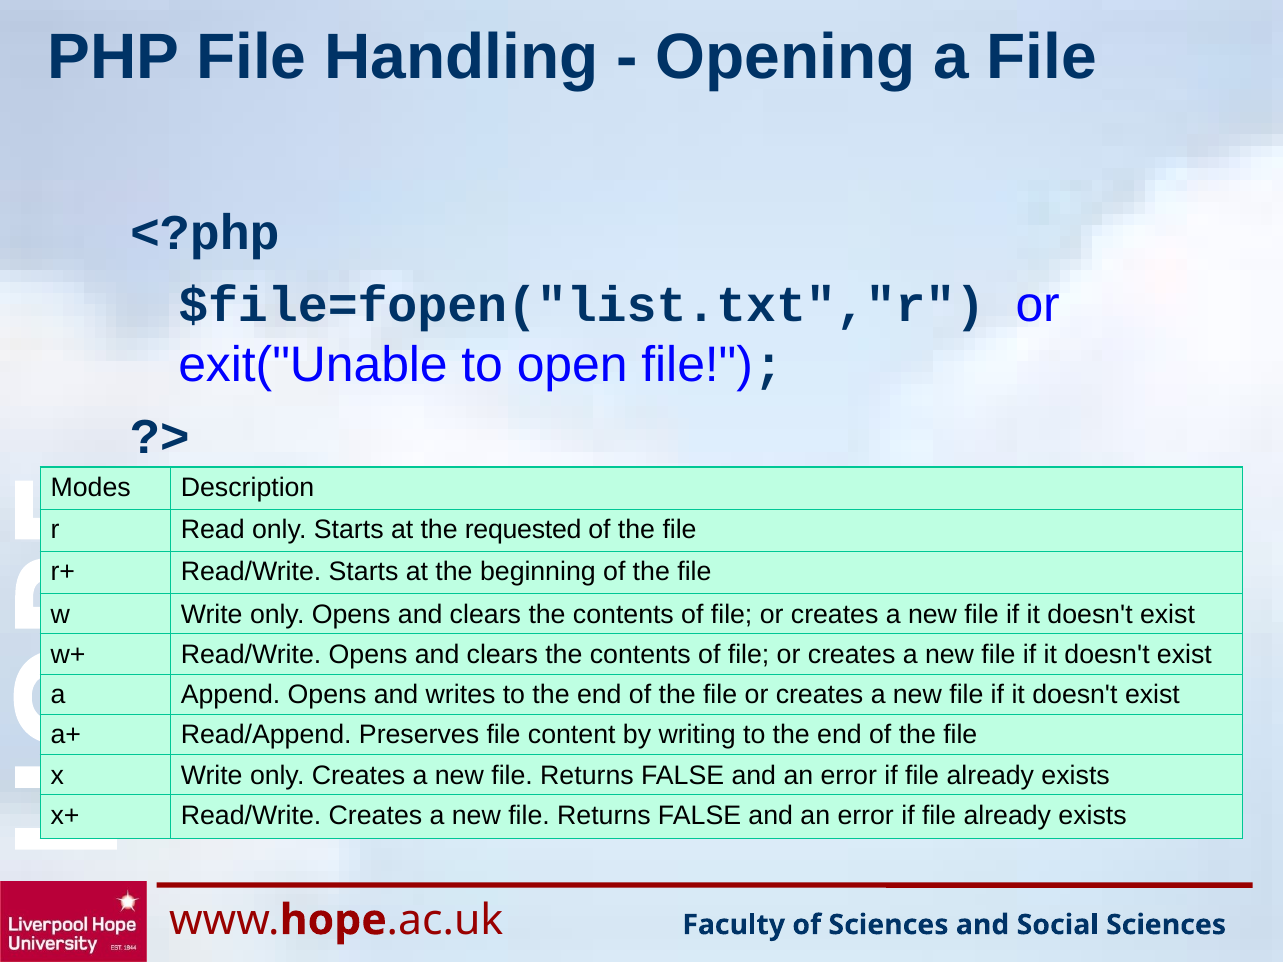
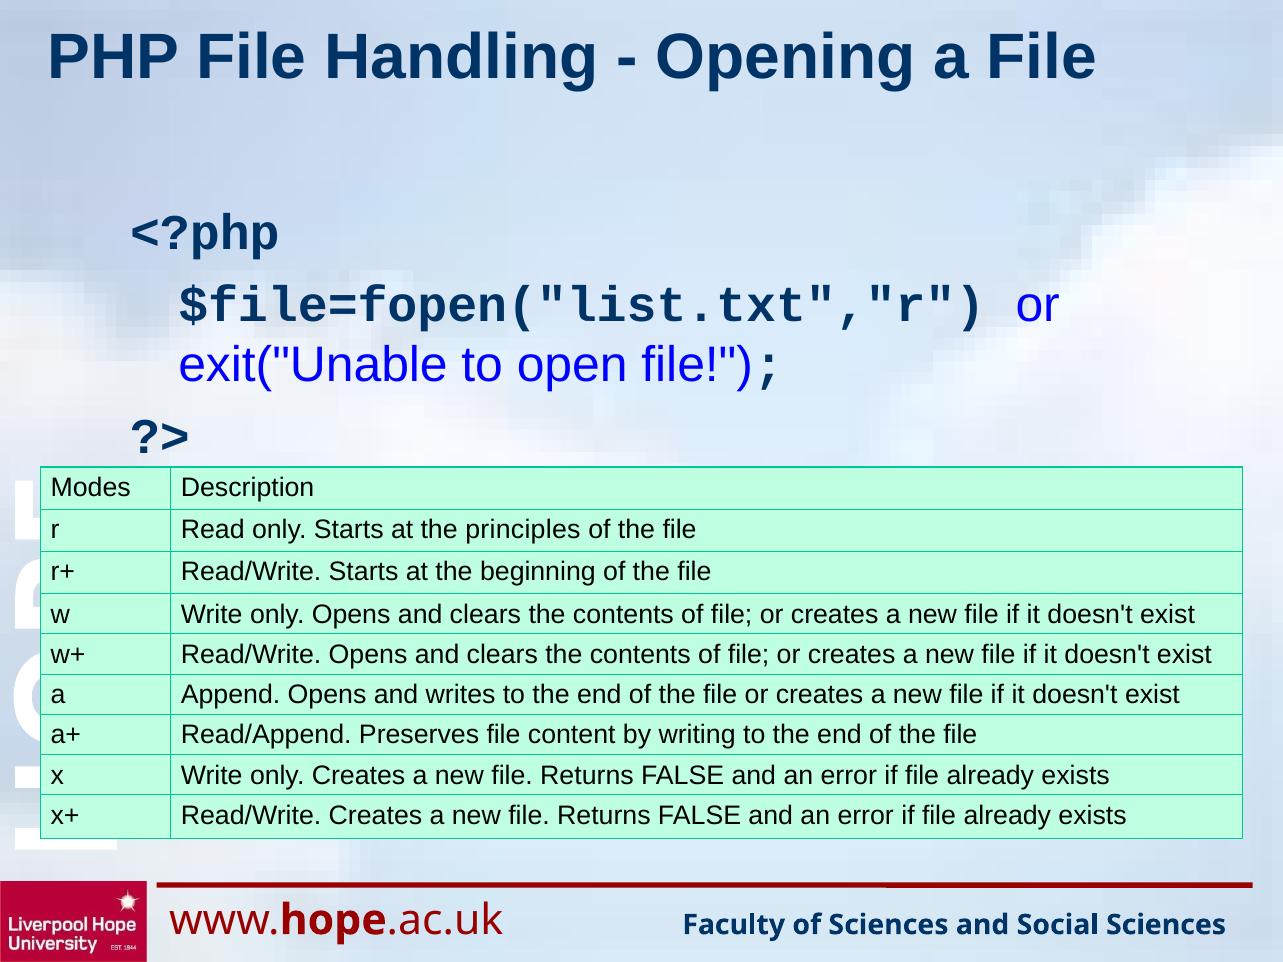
requested: requested -> principles
